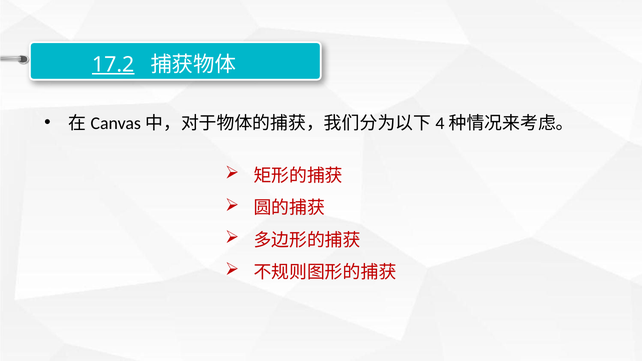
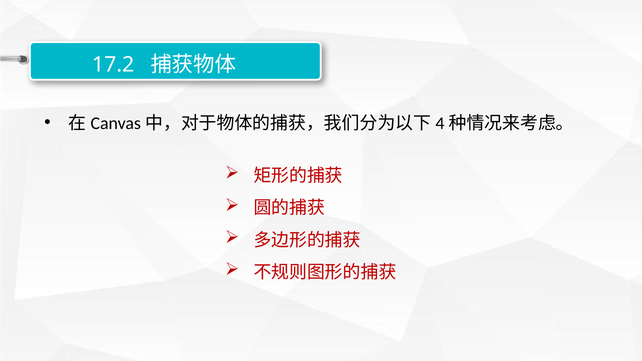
17.2 underline: present -> none
